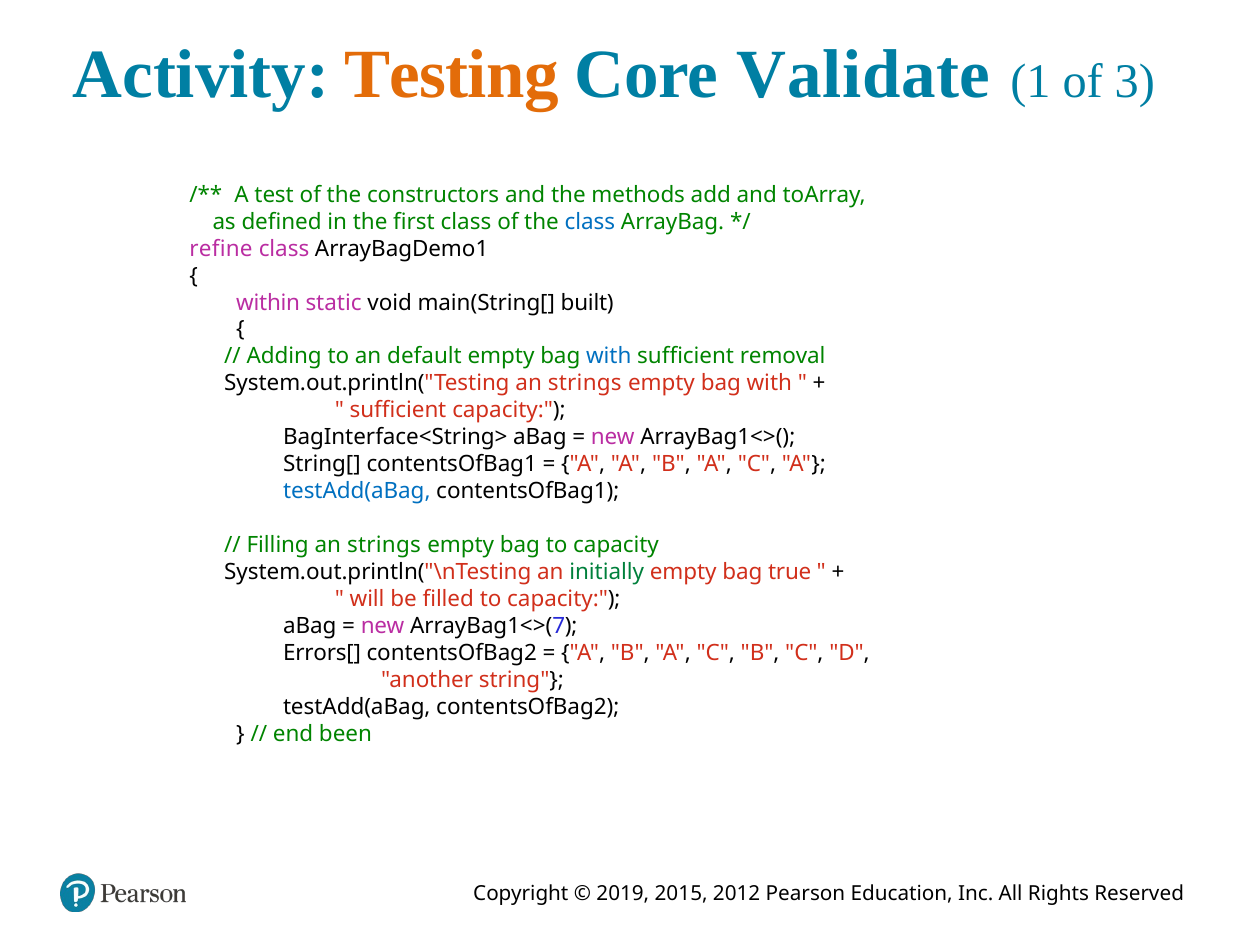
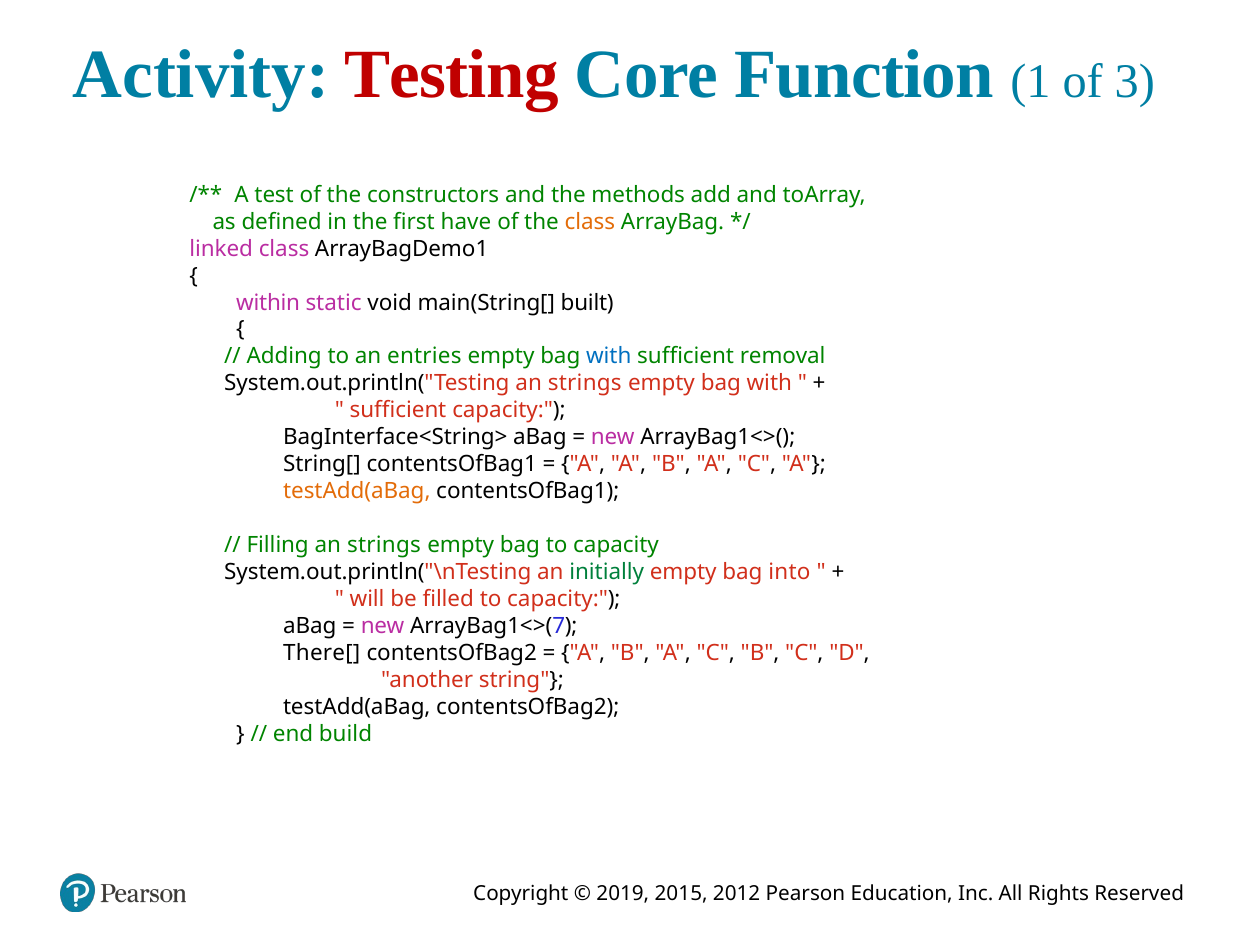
Testing colour: orange -> red
Validate: Validate -> Function
first class: class -> have
class at (590, 222) colour: blue -> orange
refine: refine -> linked
default: default -> entries
testAdd(aBag at (357, 491) colour: blue -> orange
true: true -> into
Errors[: Errors[ -> There[
been: been -> build
